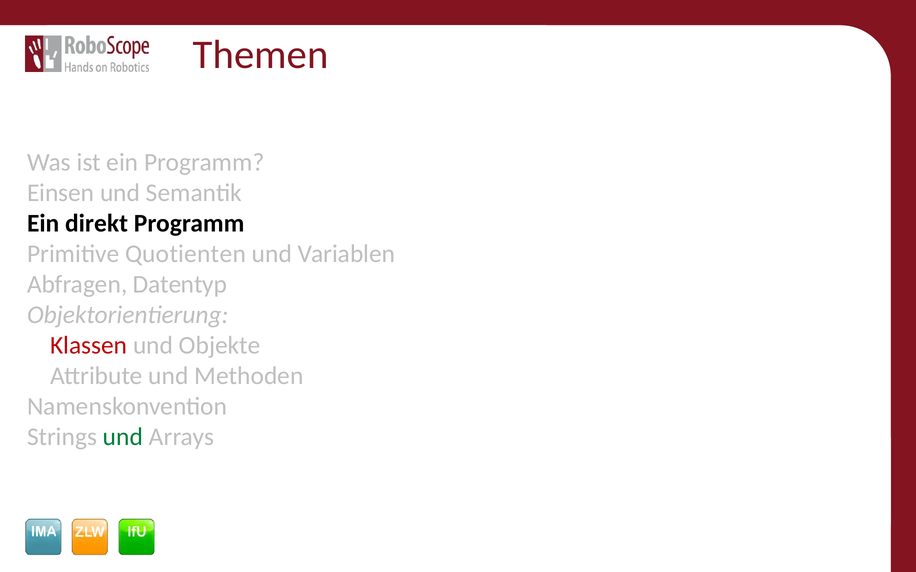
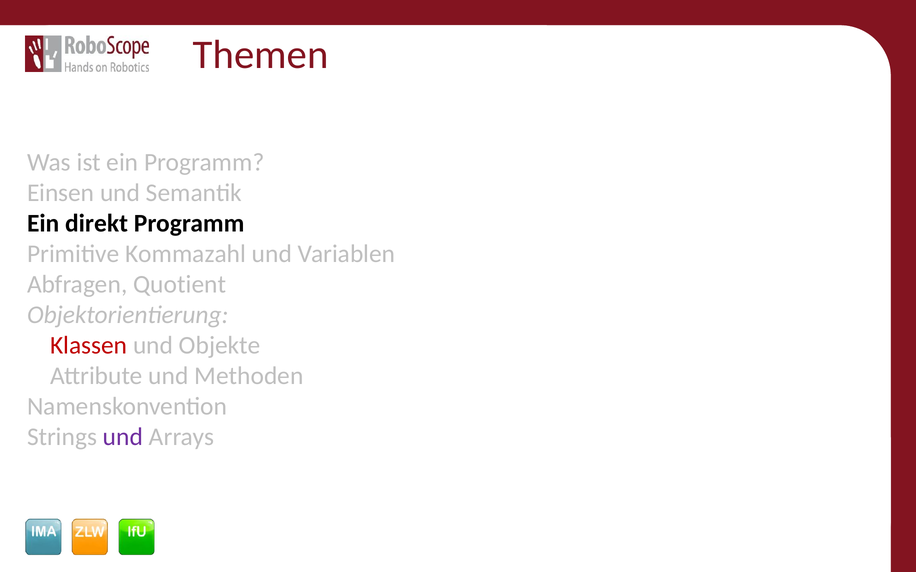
Quotienten: Quotienten -> Kommazahl
Datentyp: Datentyp -> Quotient
und at (123, 437) colour: green -> purple
